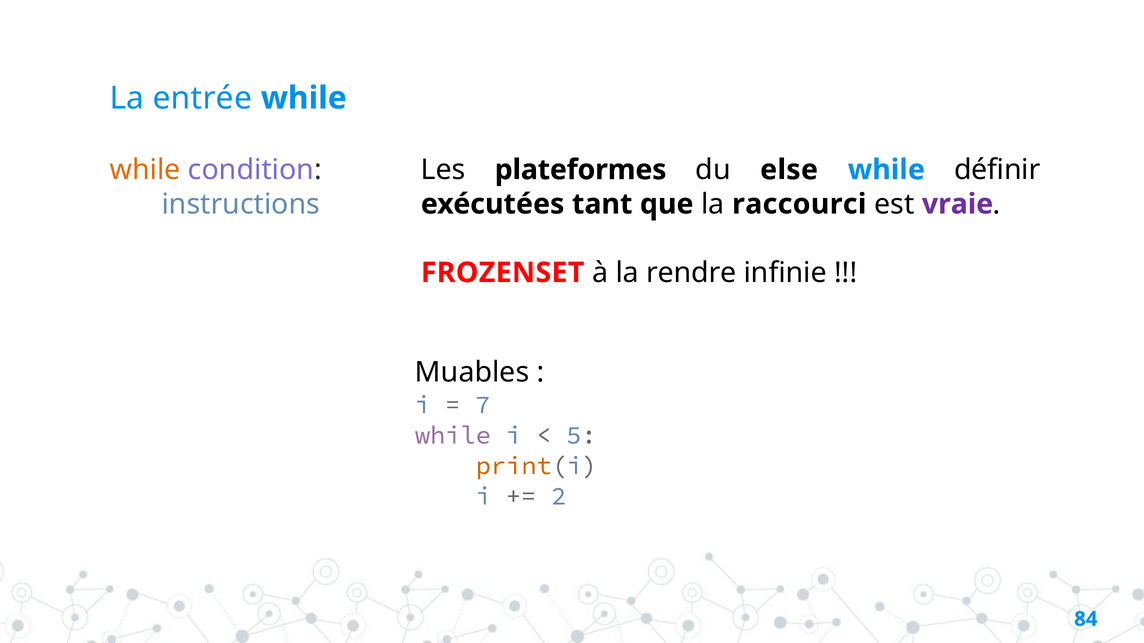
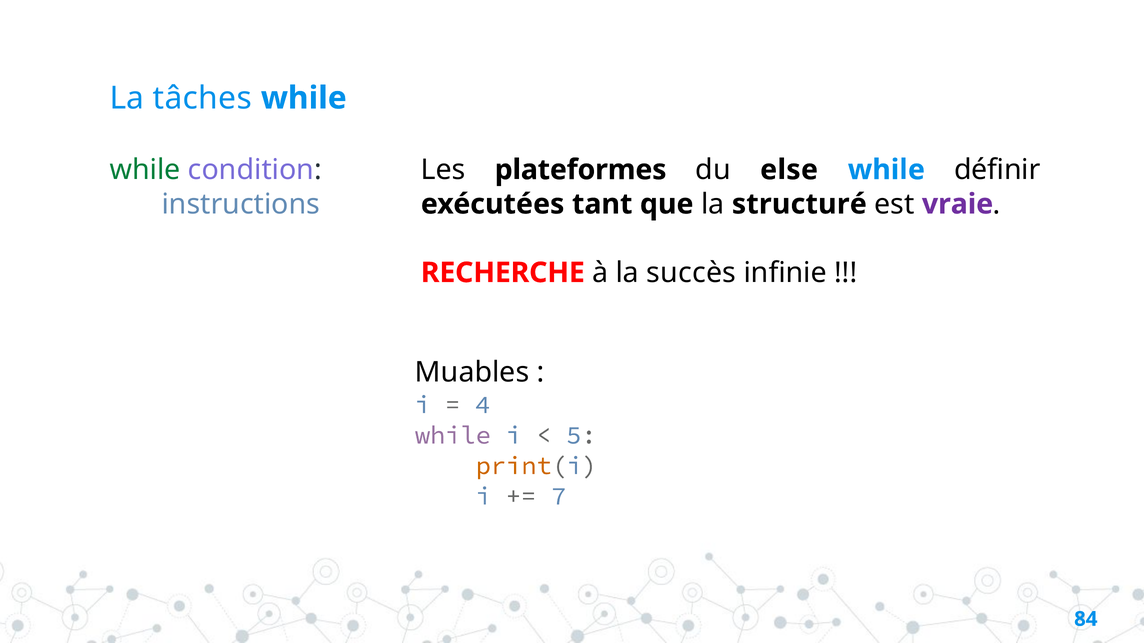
entrée: entrée -> tâches
while at (145, 170) colour: orange -> green
raccourci: raccourci -> structuré
FROZENSET: FROZENSET -> RECHERCHE
rendre: rendre -> succès
7: 7 -> 4
2: 2 -> 7
